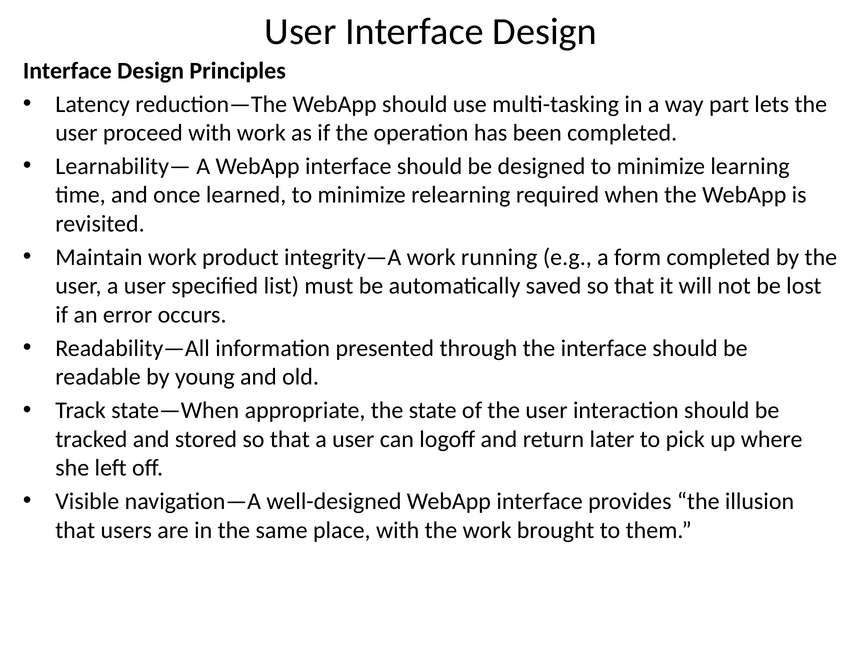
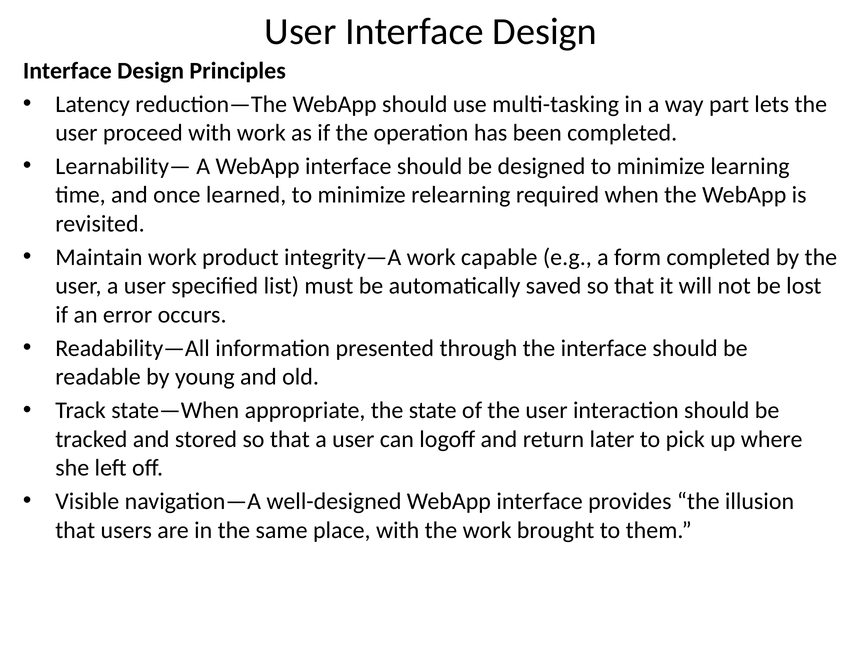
running: running -> capable
